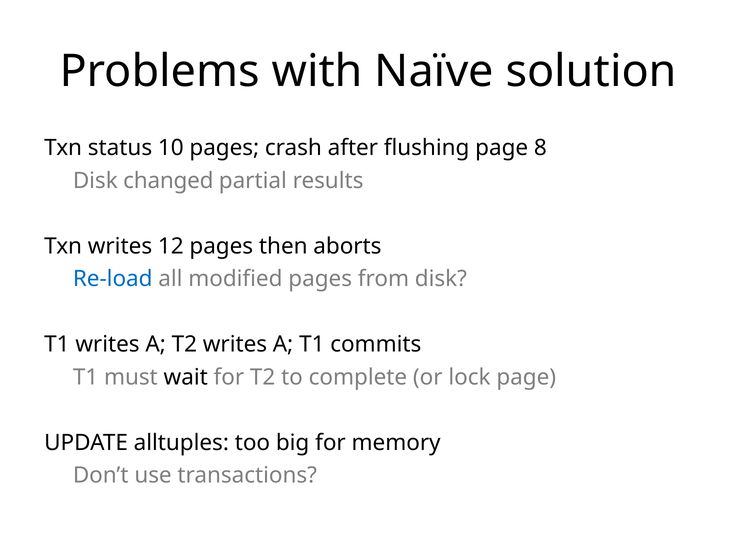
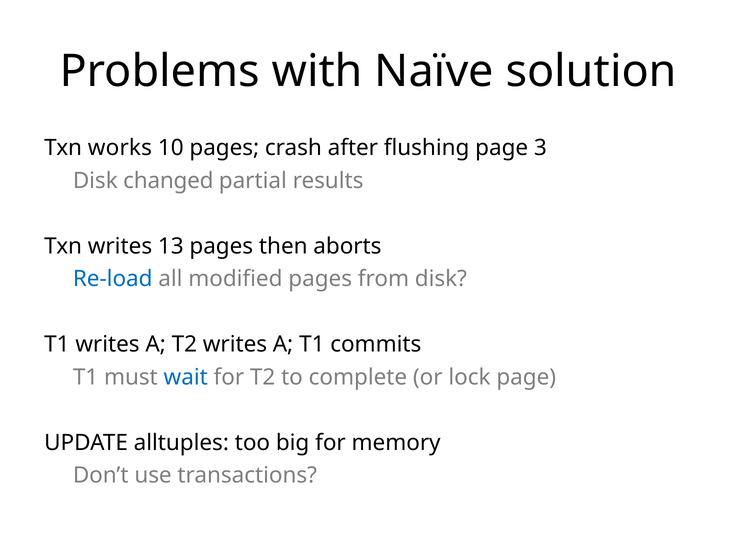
status: status -> works
8: 8 -> 3
12: 12 -> 13
wait colour: black -> blue
